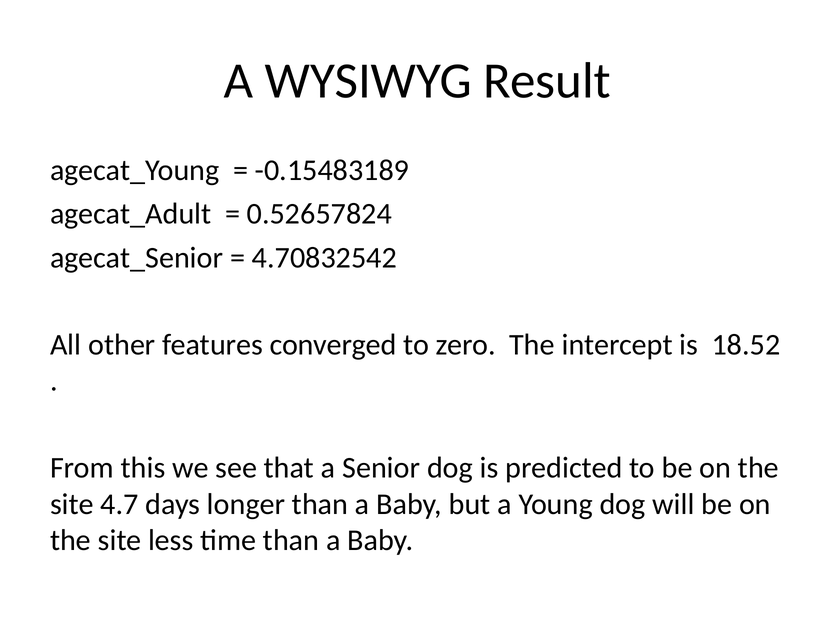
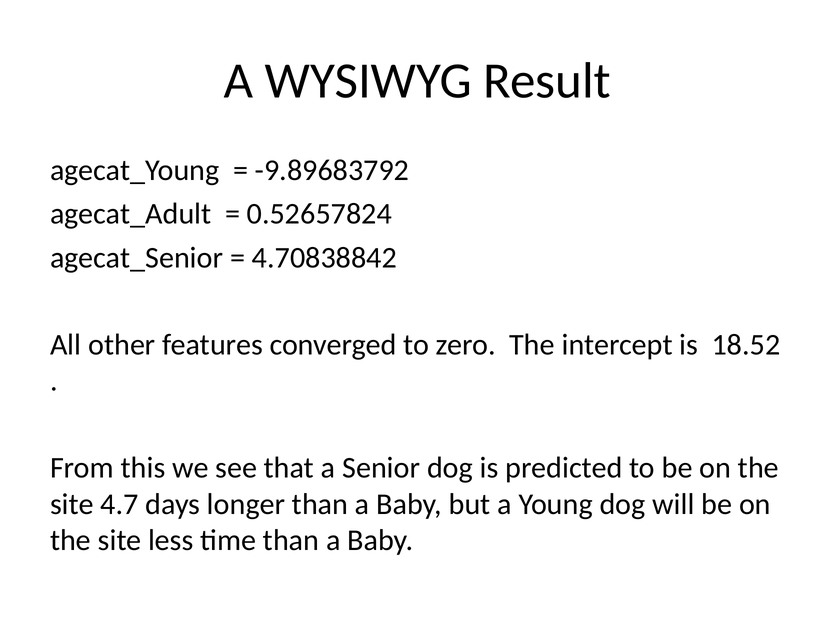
-0.15483189: -0.15483189 -> -9.89683792
4.70832542: 4.70832542 -> 4.70838842
